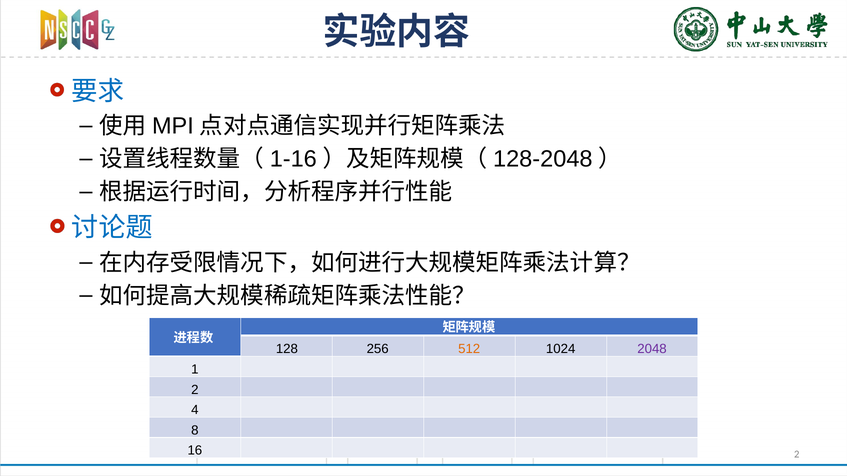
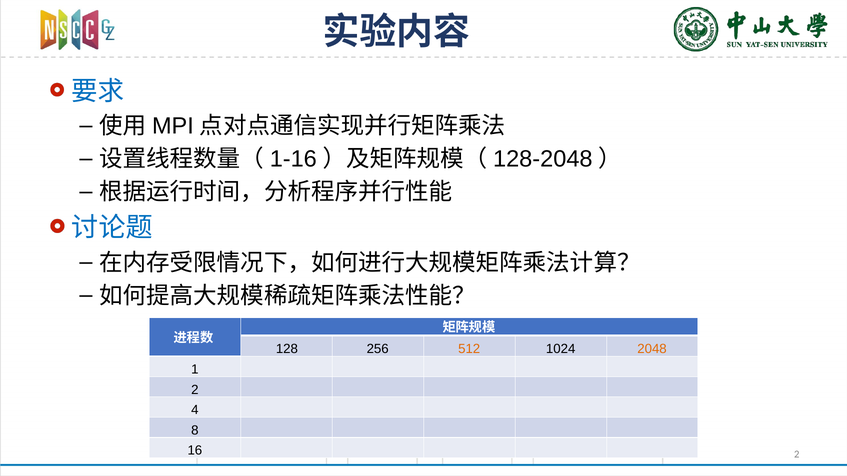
2048 colour: purple -> orange
